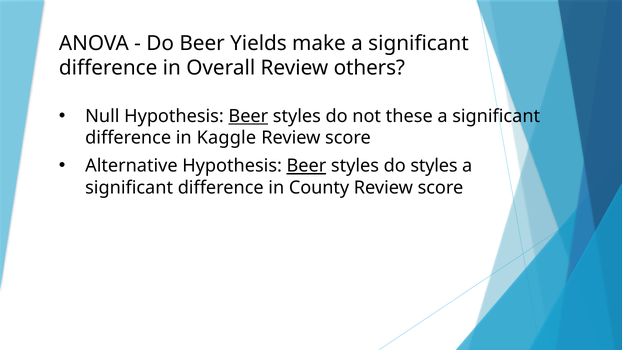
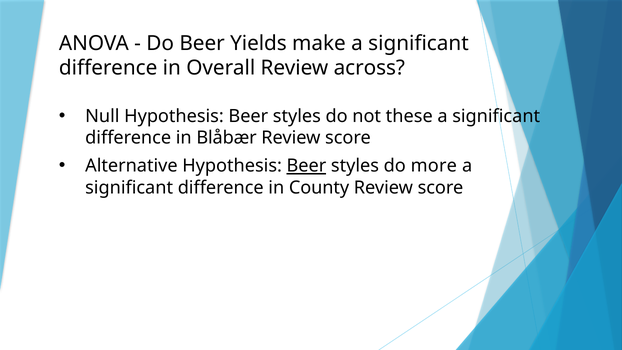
others: others -> across
Beer at (248, 116) underline: present -> none
Kaggle: Kaggle -> Blåbær
do styles: styles -> more
